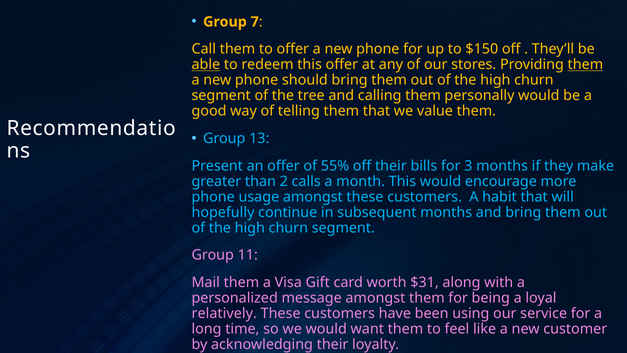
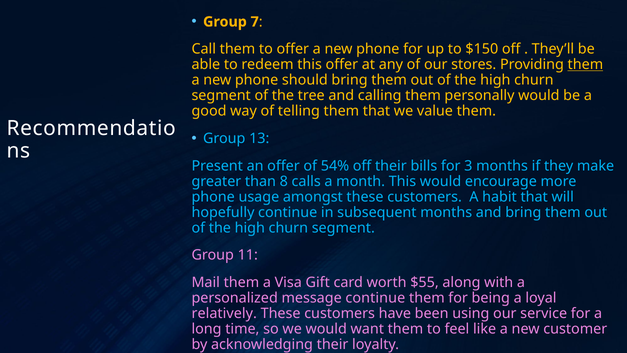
able underline: present -> none
55%: 55% -> 54%
2: 2 -> 8
$31: $31 -> $55
message amongst: amongst -> continue
